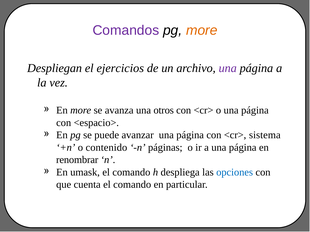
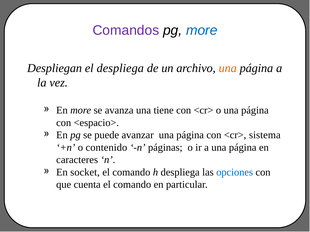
more at (202, 30) colour: orange -> blue
el ejercicios: ejercicios -> despliega
una at (228, 68) colour: purple -> orange
otros: otros -> tiene
renombrar: renombrar -> caracteres
umask: umask -> socket
